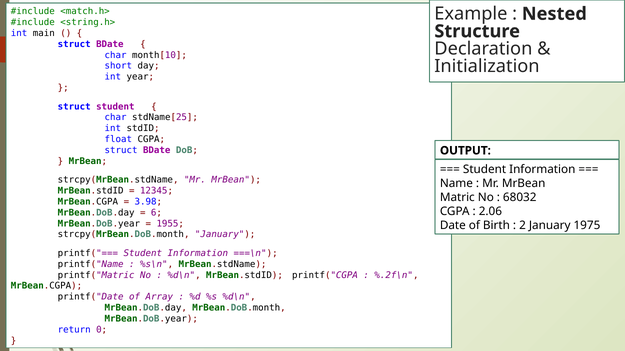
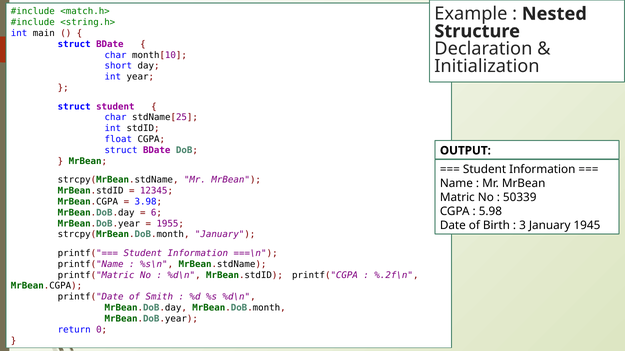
68032: 68032 -> 50339
2.06: 2.06 -> 5.98
2: 2 -> 3
1975: 1975 -> 1945
Array: Array -> Smith
